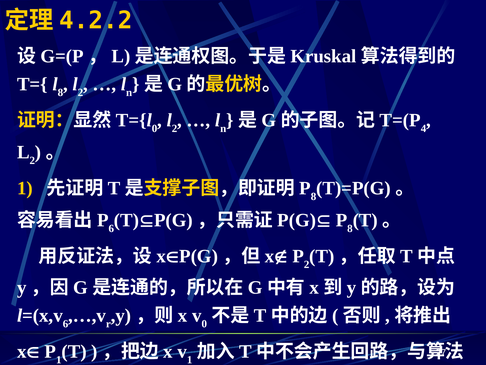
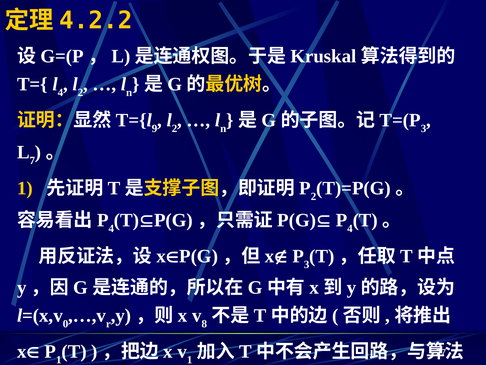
8 at (60, 92): 8 -> 4
0 at (155, 128): 0 -> 9
4 at (424, 128): 4 -> 3
2 at (32, 160): 2 -> 7
8 at (313, 196): 8 -> 2
6 at (111, 228): 6 -> 4
8 at (350, 228): 8 -> 4
2 at (307, 264): 2 -> 3
6 at (66, 324): 6 -> 0
0 at (204, 324): 0 -> 8
